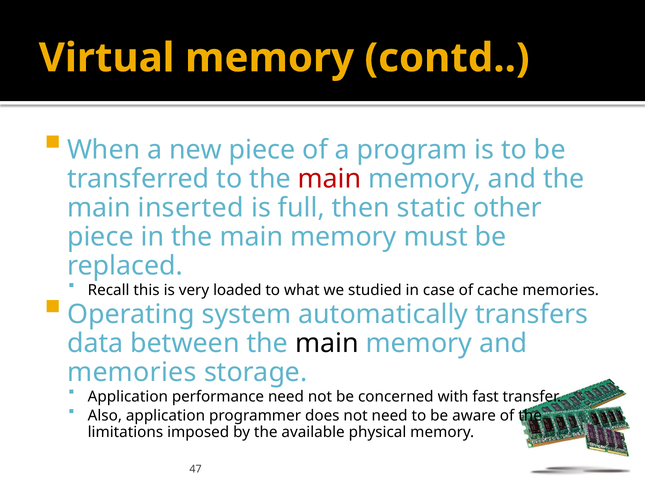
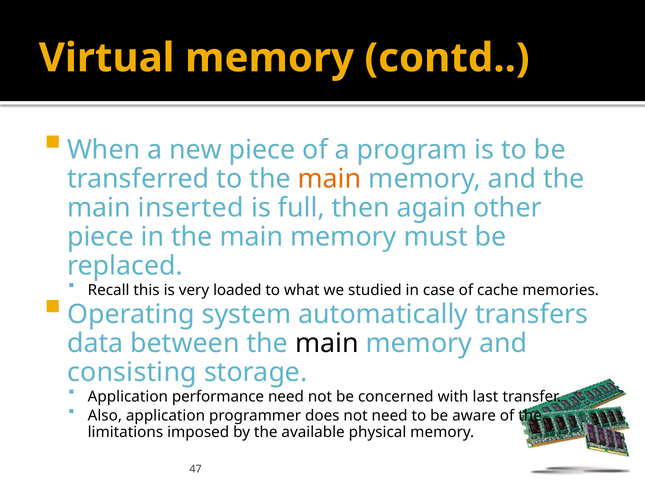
main at (330, 179) colour: red -> orange
static: static -> again
memories at (132, 372): memories -> consisting
fast: fast -> last
